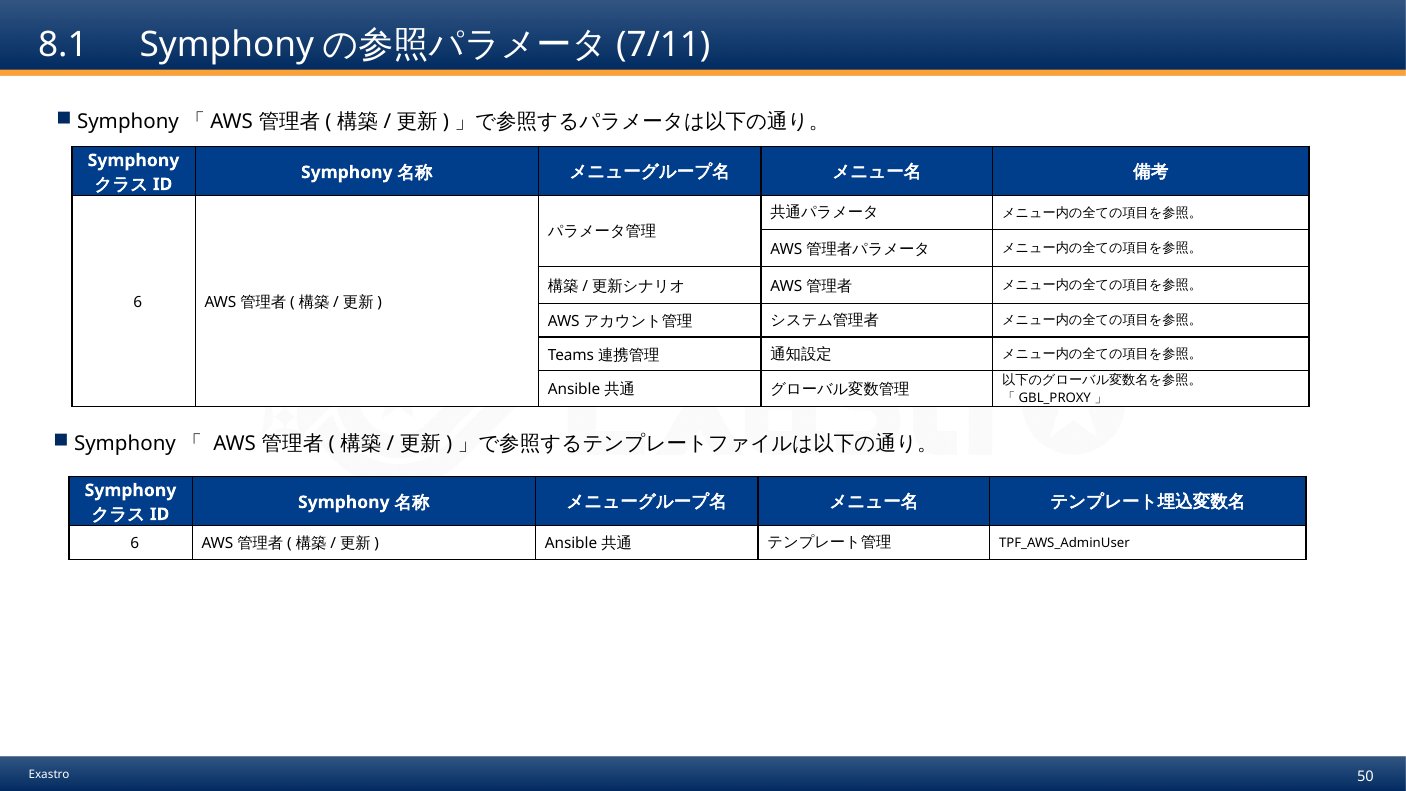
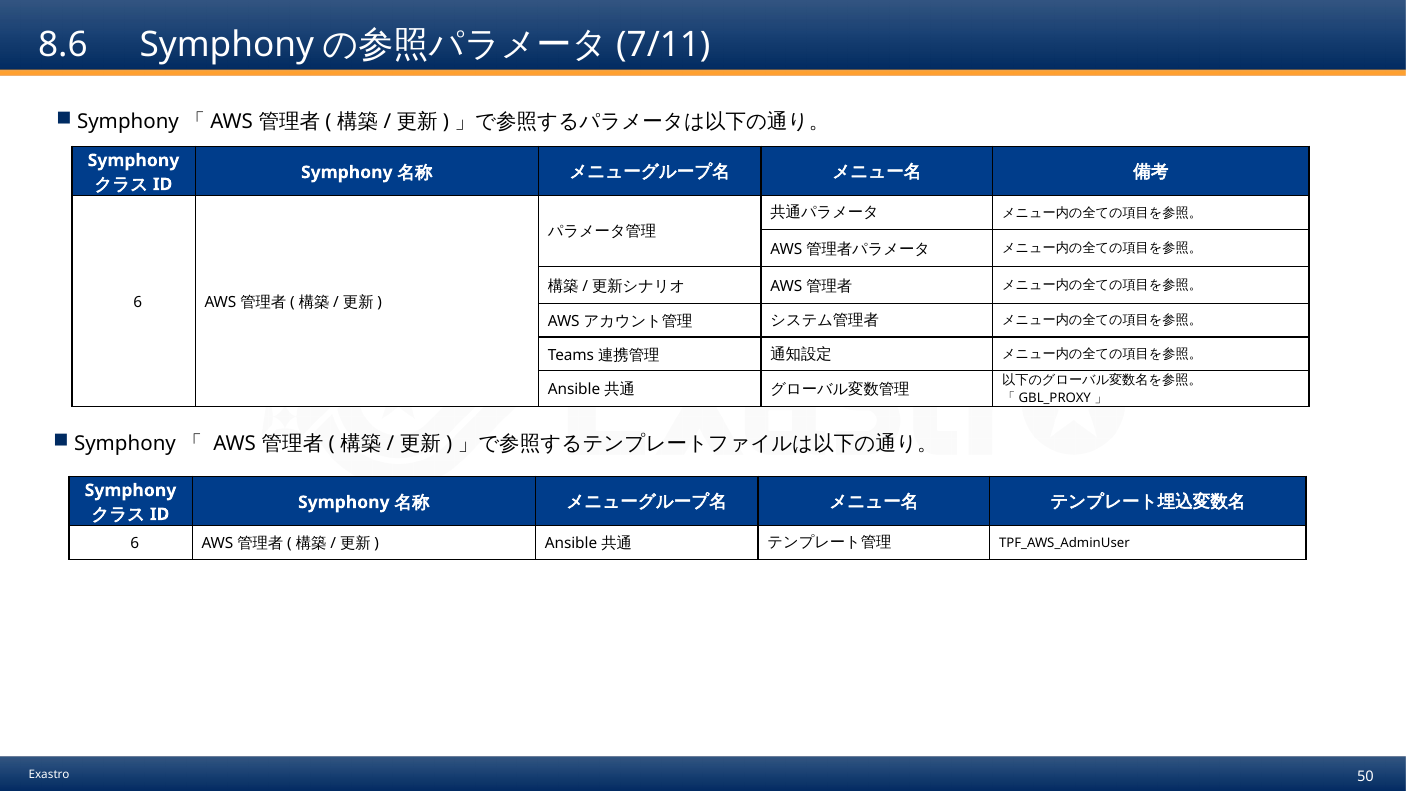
8.1: 8.1 -> 8.6
